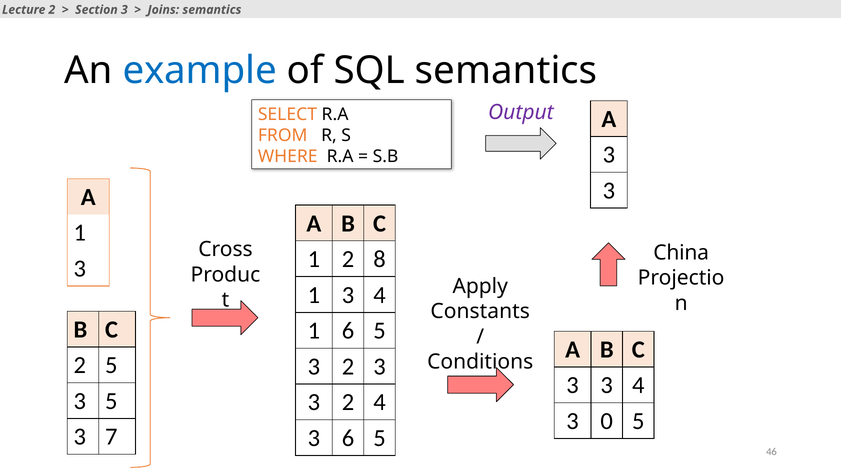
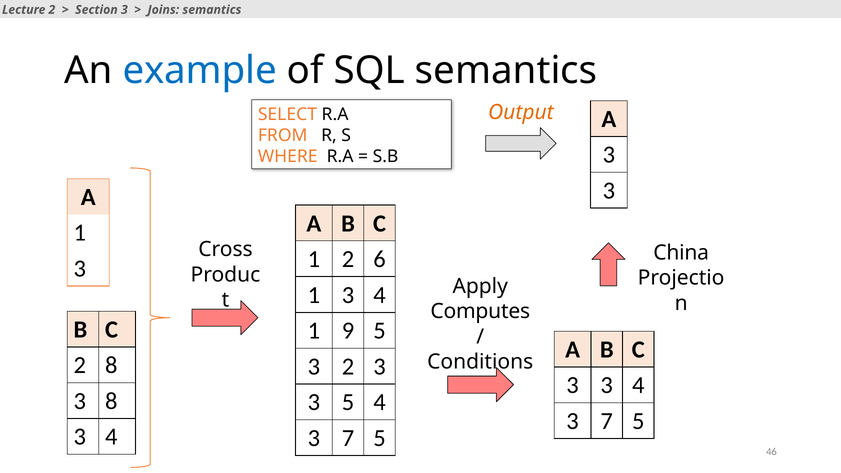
Output colour: purple -> orange
8: 8 -> 6
Constants: Constants -> Computes
1 6: 6 -> 9
2 5: 5 -> 8
3 5: 5 -> 8
2 at (348, 402): 2 -> 5
0 at (607, 421): 0 -> 7
7 at (111, 437): 7 -> 4
6 at (348, 438): 6 -> 7
